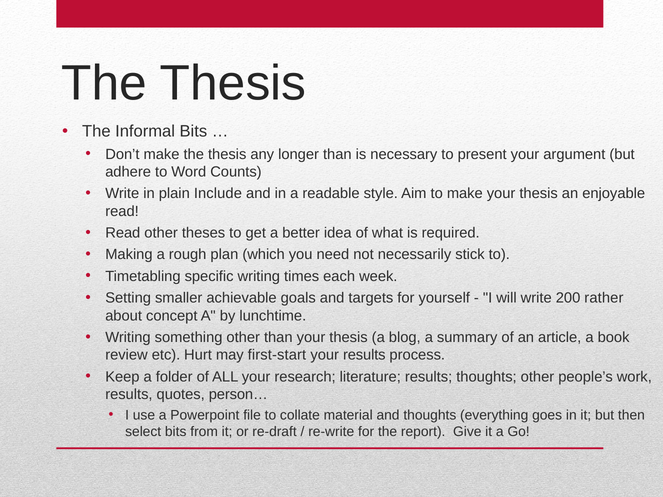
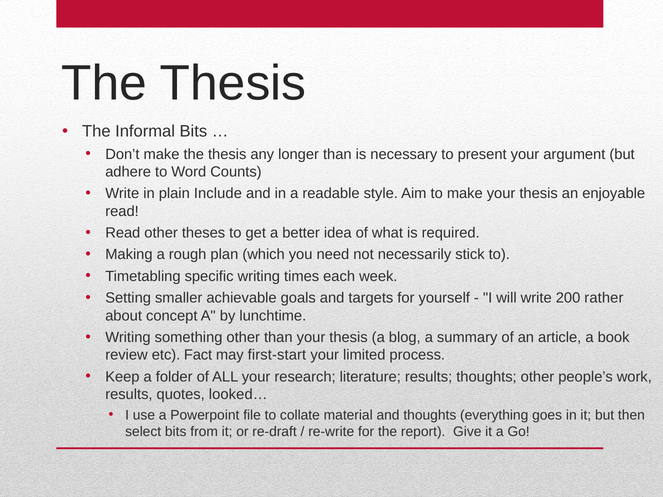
Hurt: Hurt -> Fact
your results: results -> limited
person…: person… -> looked…
